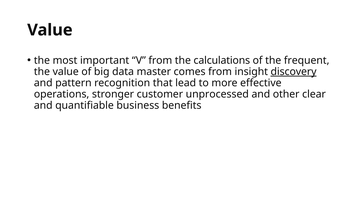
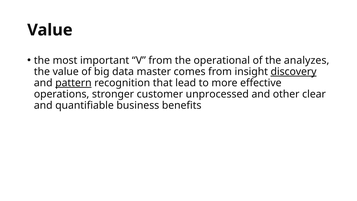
calculations: calculations -> operational
frequent: frequent -> analyzes
pattern underline: none -> present
